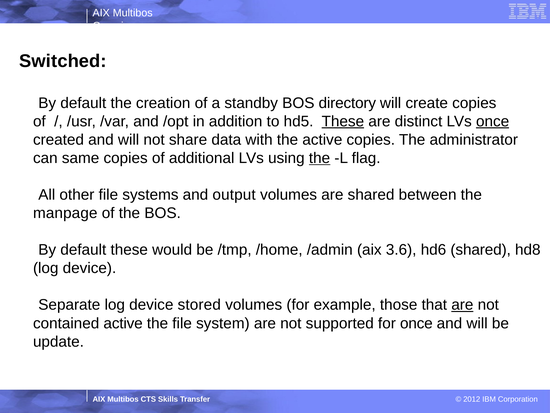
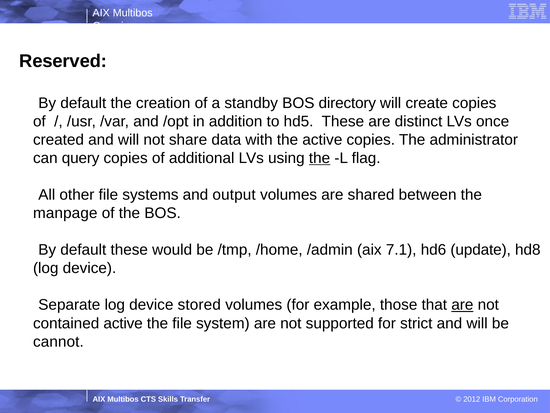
Switched: Switched -> Reserved
These at (343, 121) underline: present -> none
once at (493, 121) underline: present -> none
same: same -> query
3.6: 3.6 -> 7.1
hd6 shared: shared -> update
for once: once -> strict
update: update -> cannot
